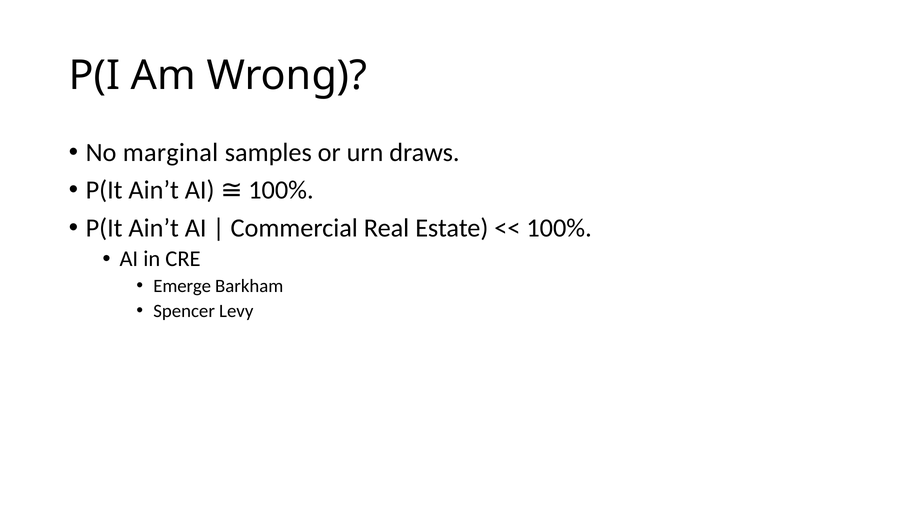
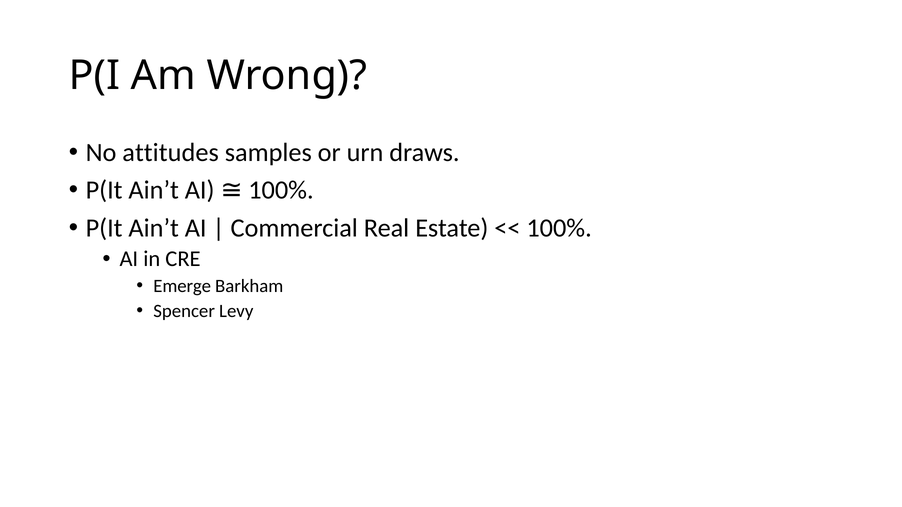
marginal: marginal -> attitudes
